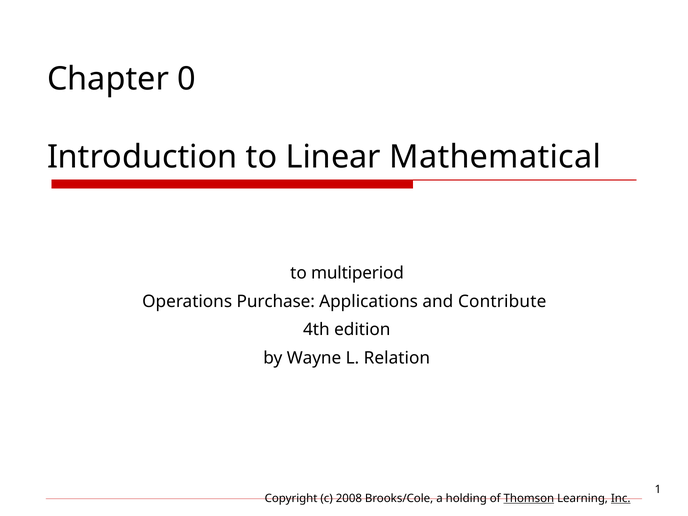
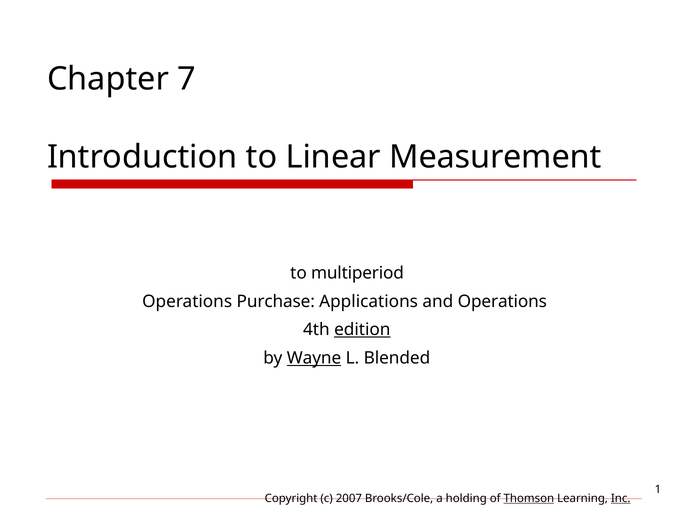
0: 0 -> 7
Mathematical: Mathematical -> Measurement
and Contribute: Contribute -> Operations
edition underline: none -> present
Wayne underline: none -> present
Relation: Relation -> Blended
2008: 2008 -> 2007
